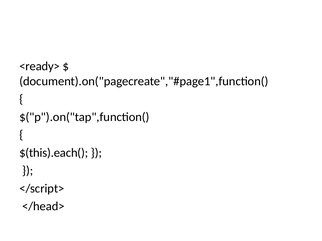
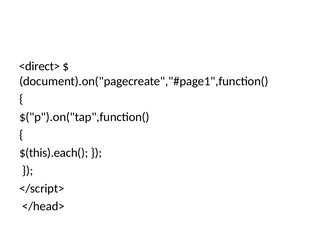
<ready>: <ready> -> <direct>
